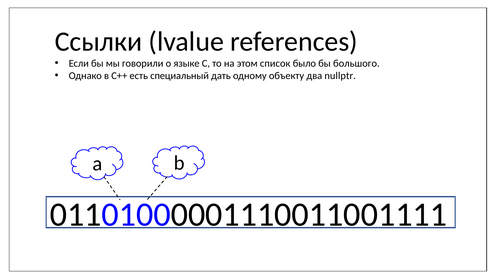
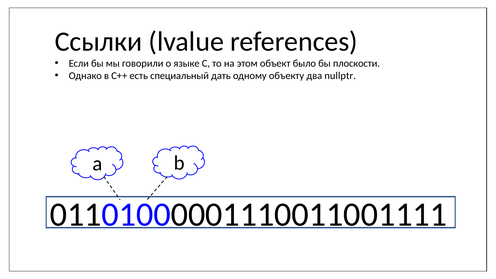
список: список -> объект
большого: большого -> плоскости
